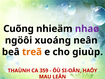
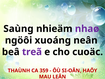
Cuõng: Cuõng -> Saùng
treã colour: orange -> purple
giuùp: giuùp -> cuoäc
